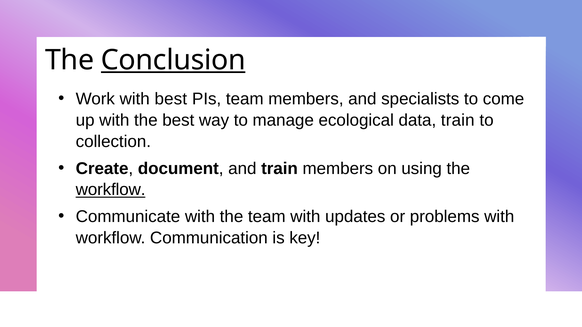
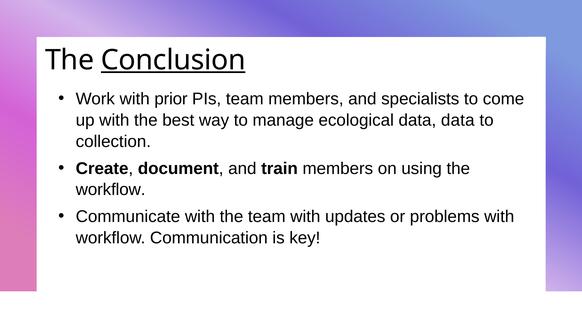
with best: best -> prior
data train: train -> data
workflow at (111, 190) underline: present -> none
